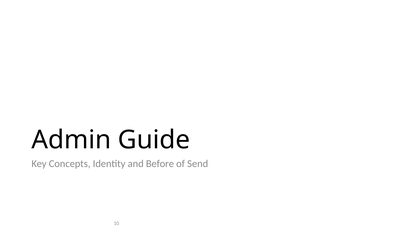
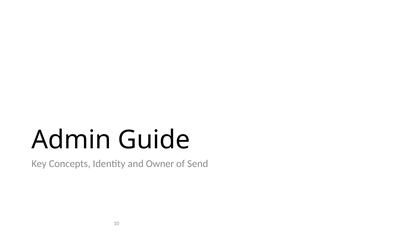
Before: Before -> Owner
